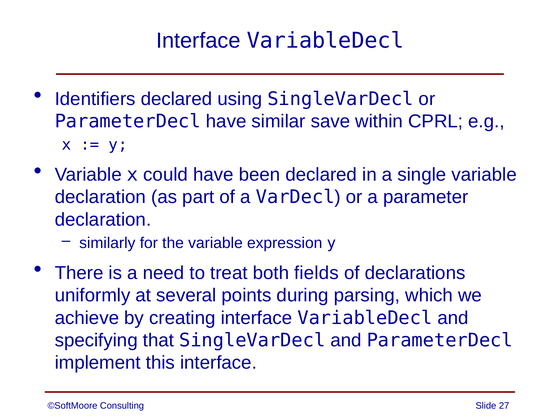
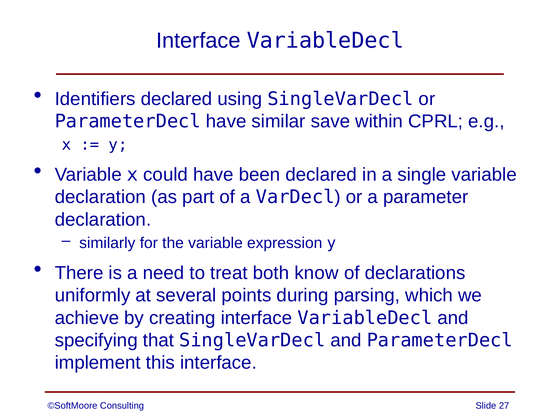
fields: fields -> know
